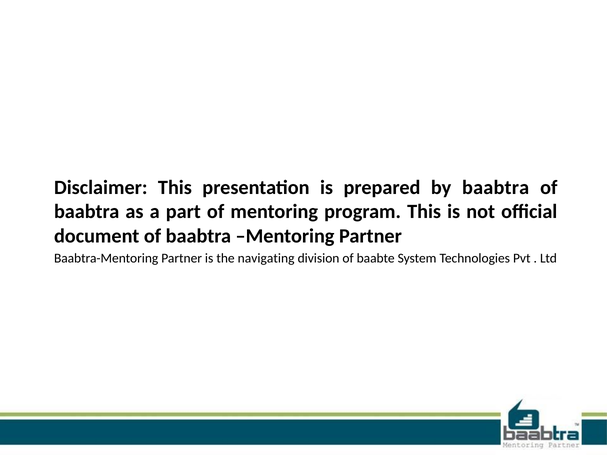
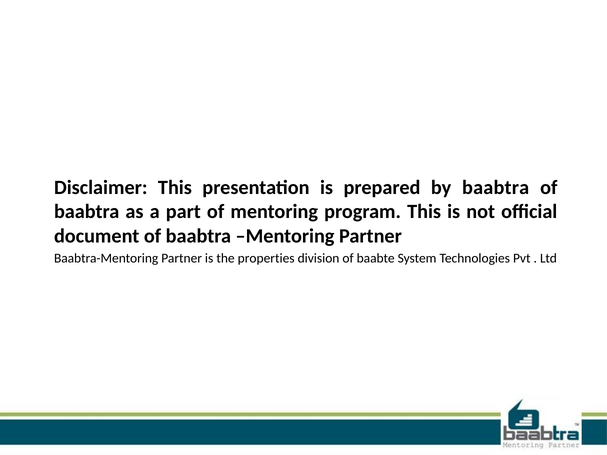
navigating: navigating -> properties
